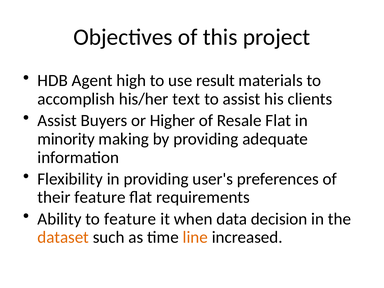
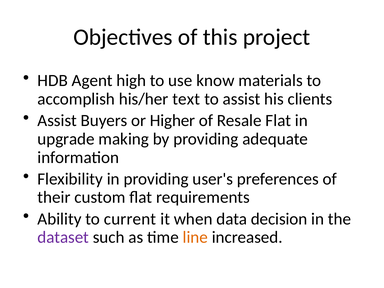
result: result -> know
minority: minority -> upgrade
their feature: feature -> custom
to feature: feature -> current
dataset colour: orange -> purple
